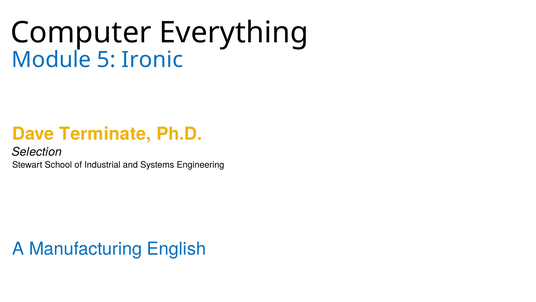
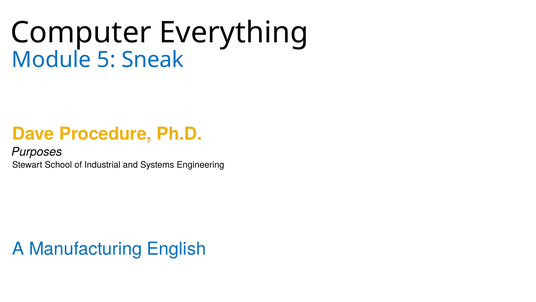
Ironic: Ironic -> Sneak
Terminate: Terminate -> Procedure
Selection: Selection -> Purposes
